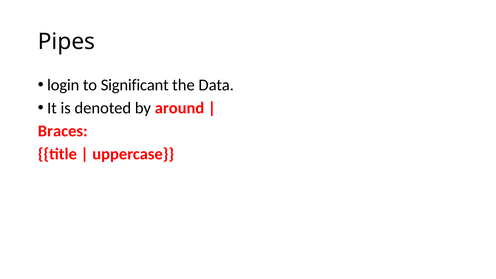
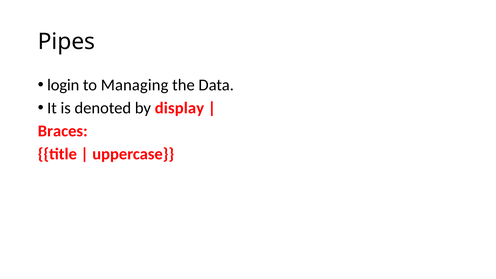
Significant: Significant -> Managing
around: around -> display
